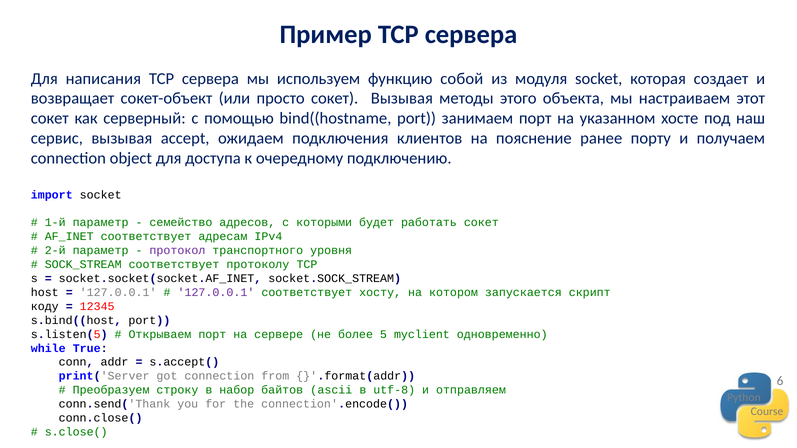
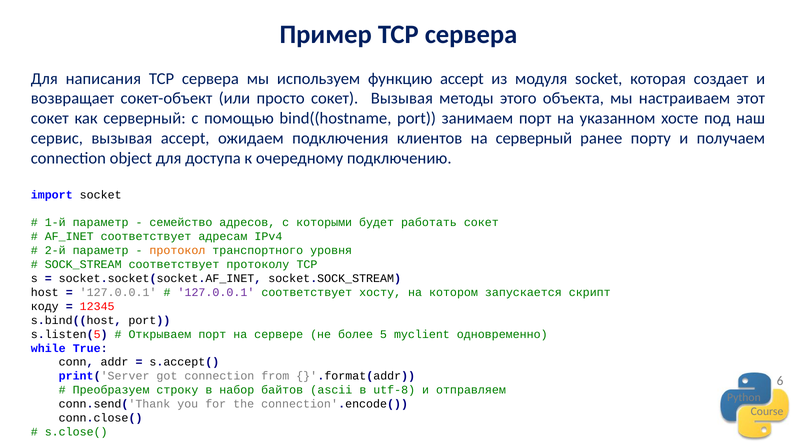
функцию собой: собой -> accept
на пояснение: пояснение -> серверный
протокол colour: purple -> orange
